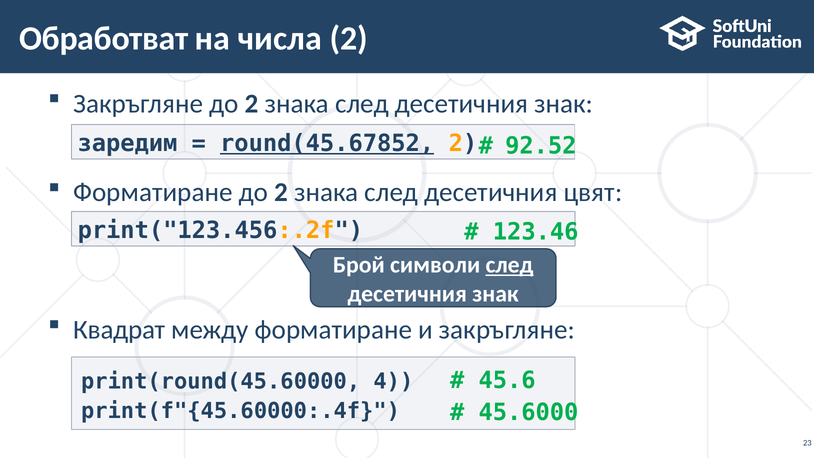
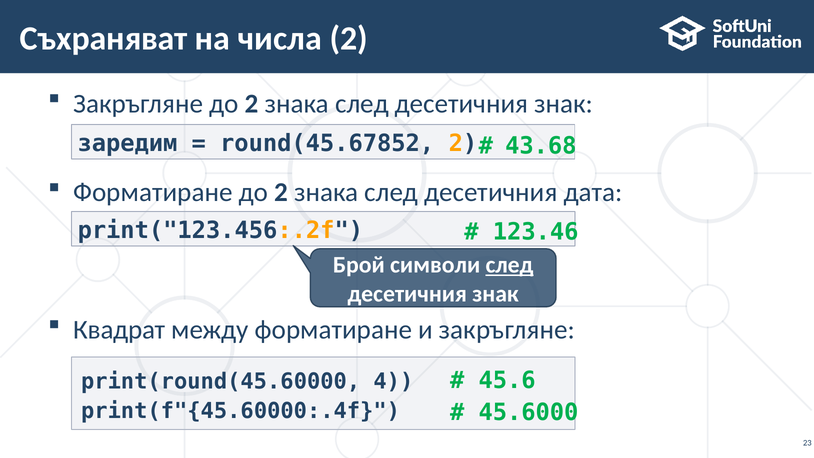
Обработват: Обработват -> Съхраняват
round(45.67852 underline: present -> none
92.52: 92.52 -> 43.68
цвят: цвят -> дата
